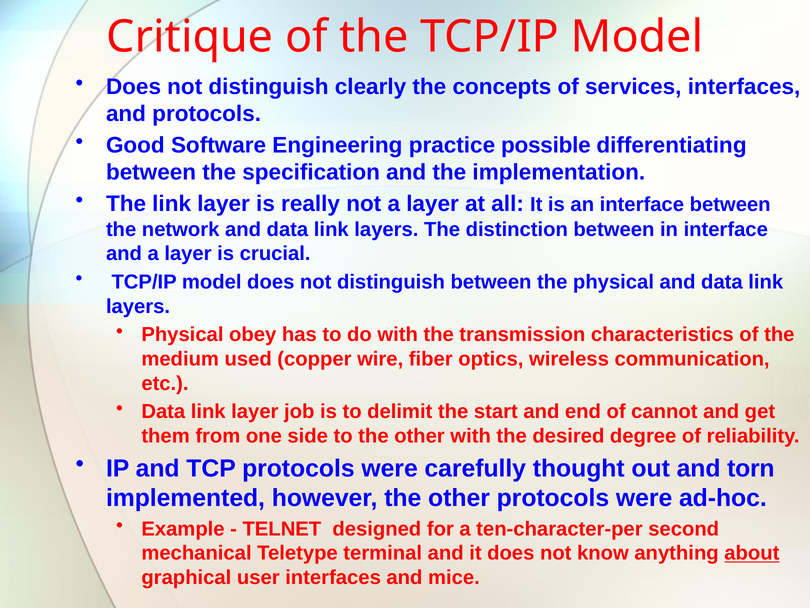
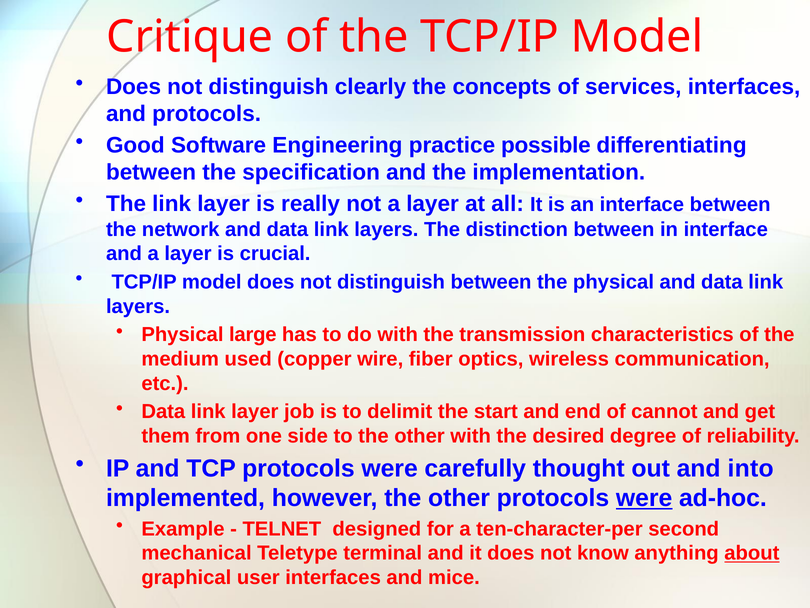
obey: obey -> large
torn: torn -> into
were at (644, 498) underline: none -> present
